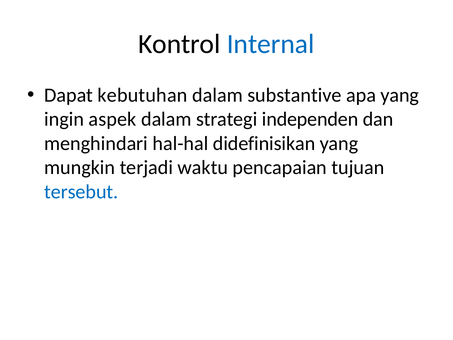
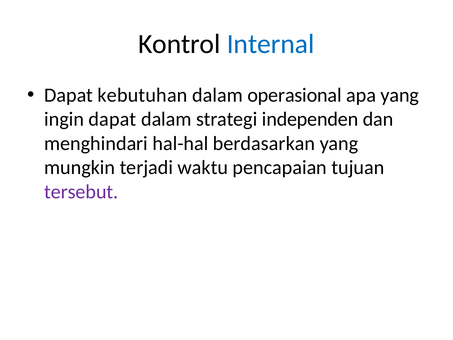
substantive: substantive -> operasional
ingin aspek: aspek -> dapat
didefinisikan: didefinisikan -> berdasarkan
tersebut colour: blue -> purple
